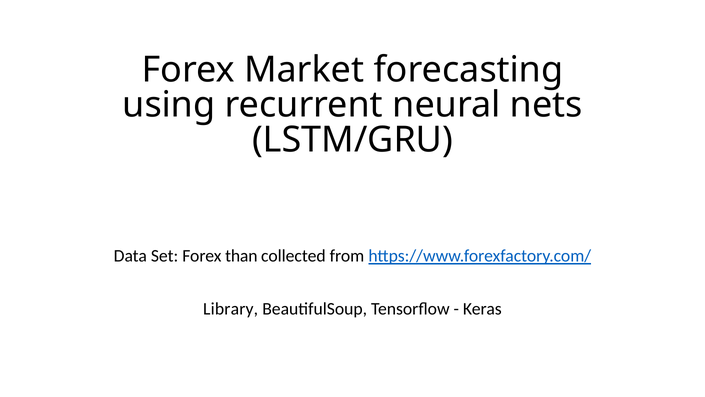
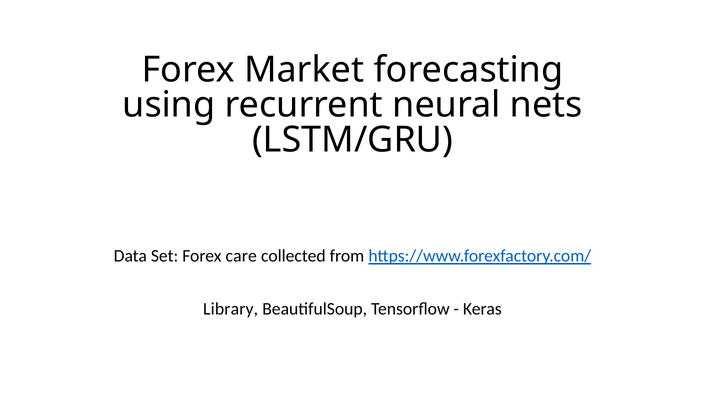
than: than -> care
